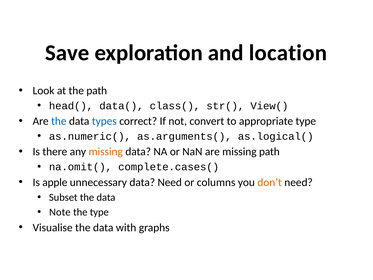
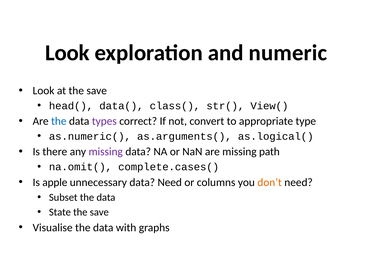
Save at (67, 53): Save -> Look
location: location -> numeric
at the path: path -> save
types colour: blue -> purple
missing at (106, 152) colour: orange -> purple
Note: Note -> State
type at (99, 212): type -> save
